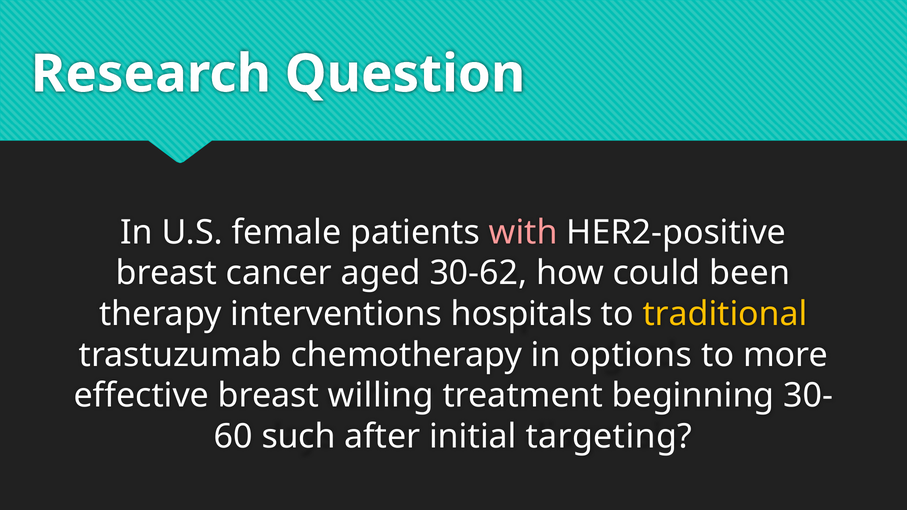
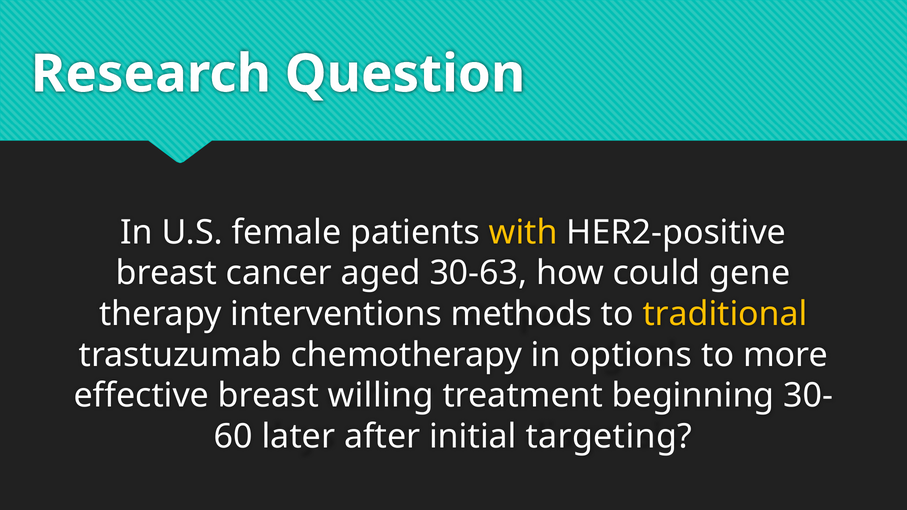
with colour: pink -> yellow
30-62: 30-62 -> 30-63
been: been -> gene
hospitals: hospitals -> methods
such: such -> later
